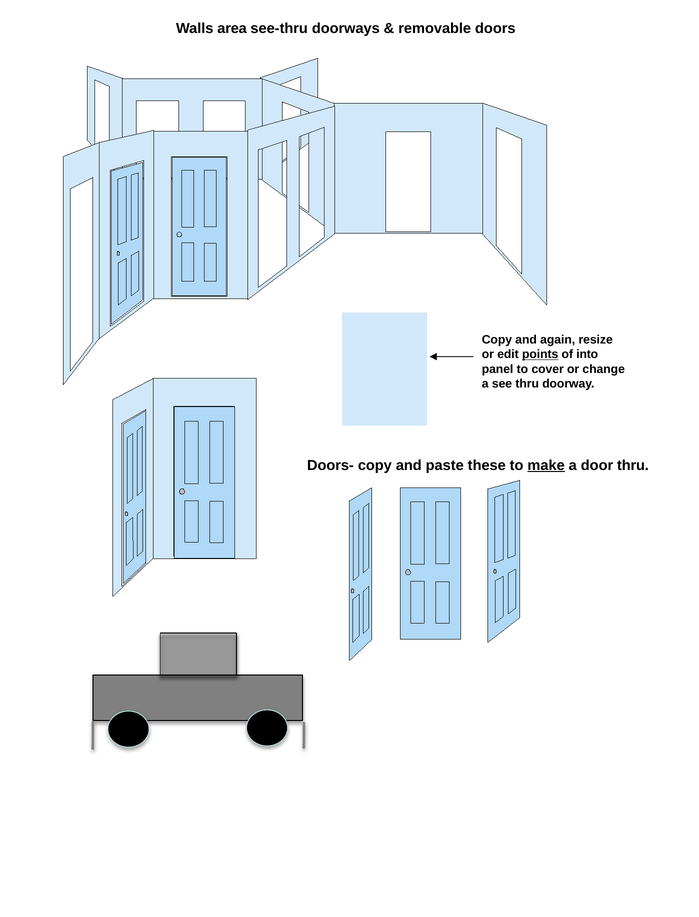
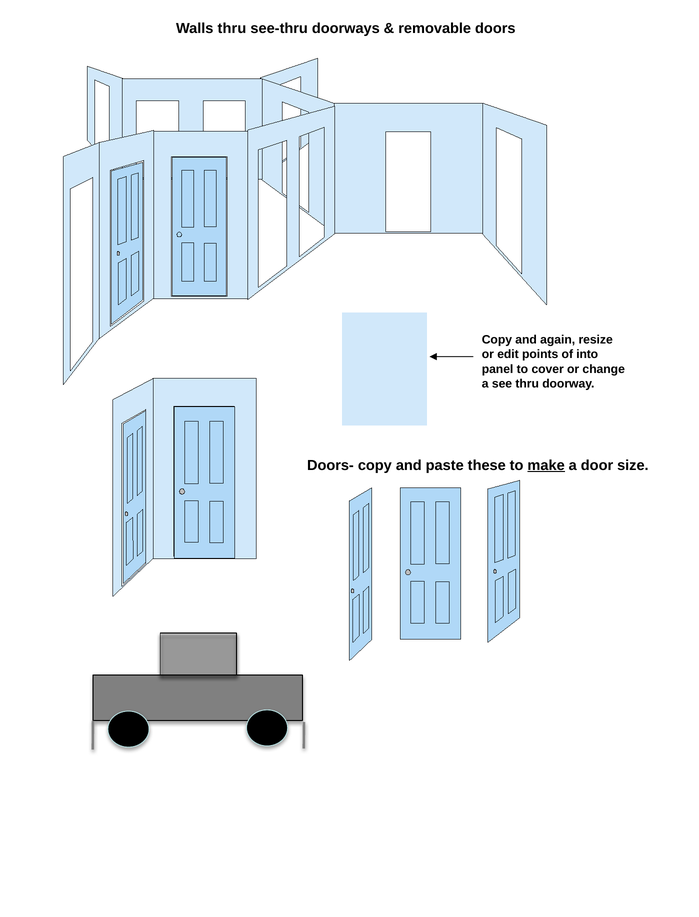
Walls area: area -> thru
points underline: present -> none
door thru: thru -> size
